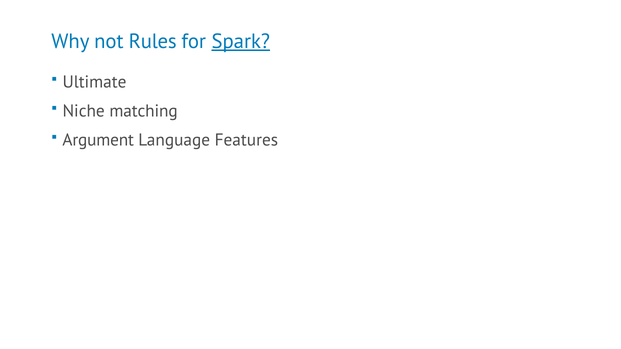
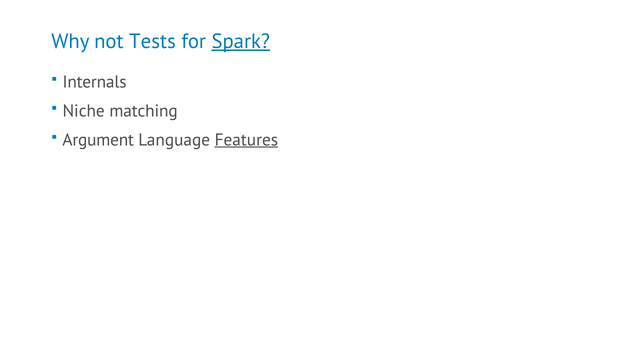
Rules: Rules -> Tests
Ultimate: Ultimate -> Internals
Features underline: none -> present
